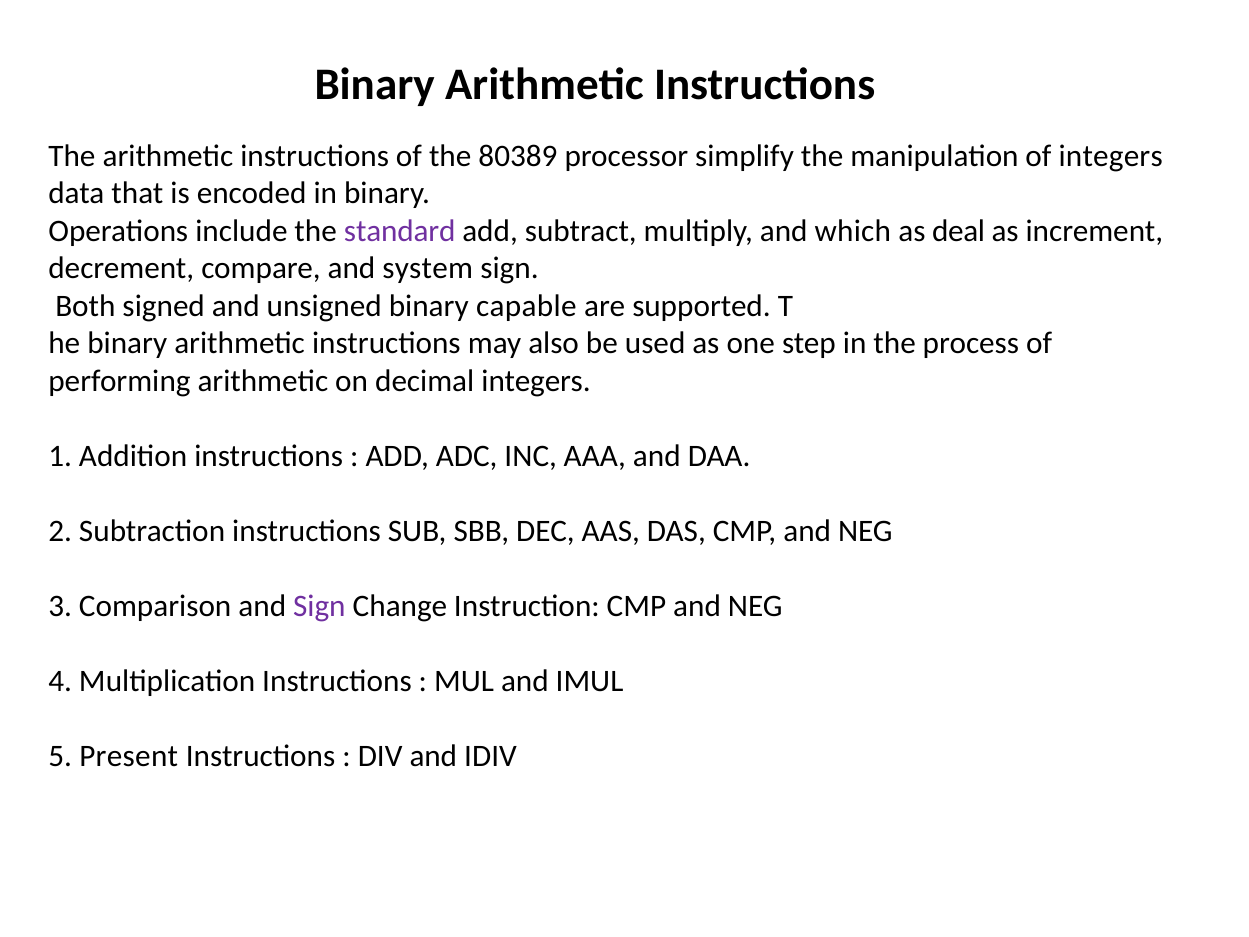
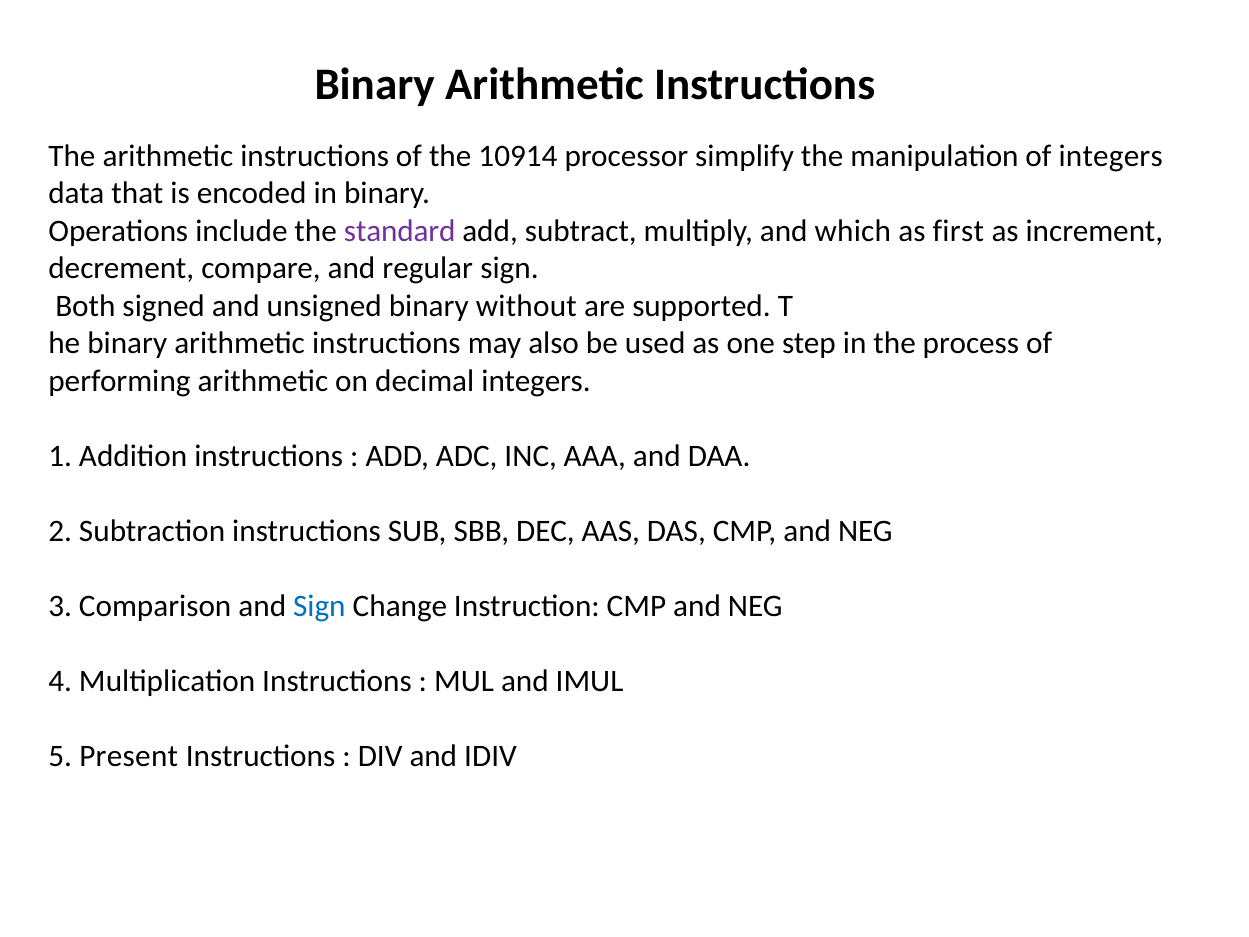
80389: 80389 -> 10914
deal: deal -> first
system: system -> regular
capable: capable -> without
Sign at (319, 606) colour: purple -> blue
